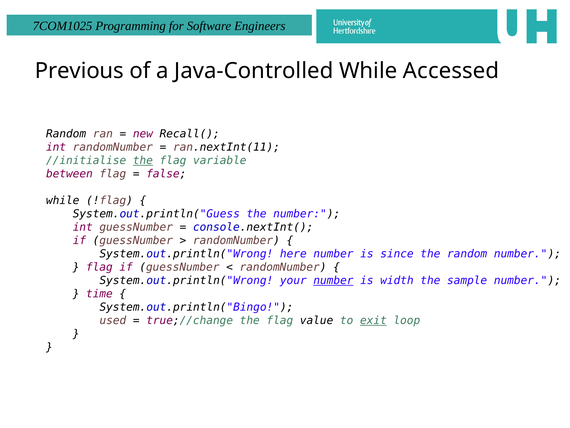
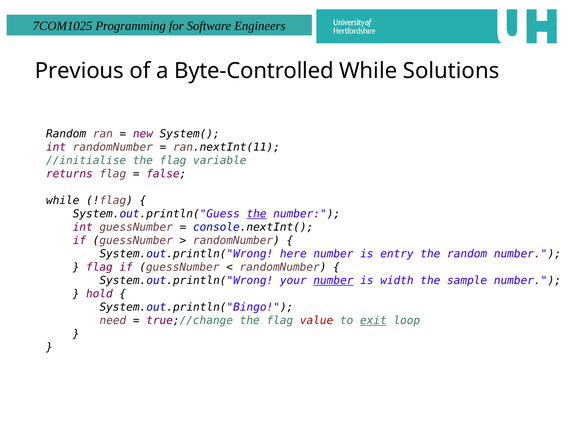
Java-Controlled: Java-Controlled -> Byte-Controlled
Accessed: Accessed -> Solutions
Recall(: Recall( -> System(
the at (143, 160) underline: present -> none
between: between -> returns
the at (257, 214) underline: none -> present
since: since -> entry
time: time -> hold
used: used -> need
value colour: black -> red
